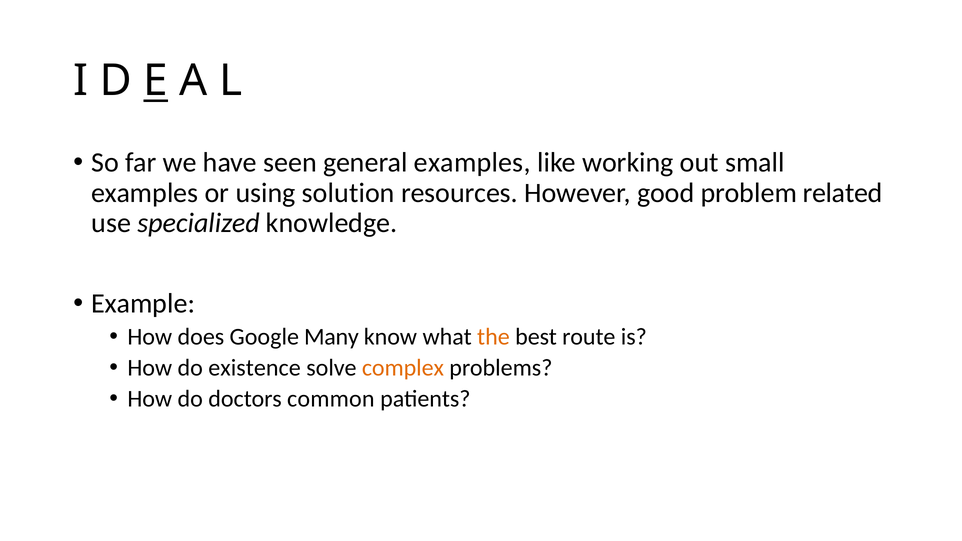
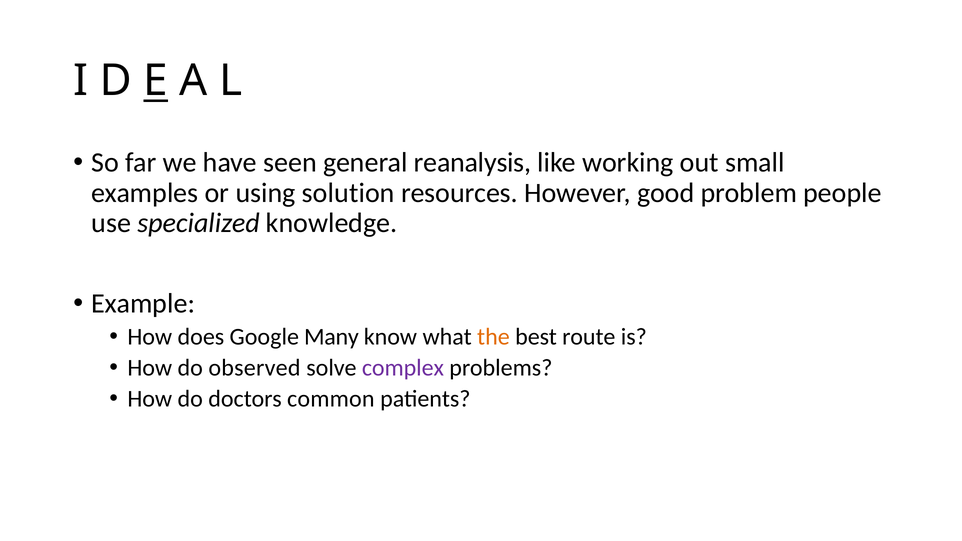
general examples: examples -> reanalysis
related: related -> people
existence: existence -> observed
complex colour: orange -> purple
